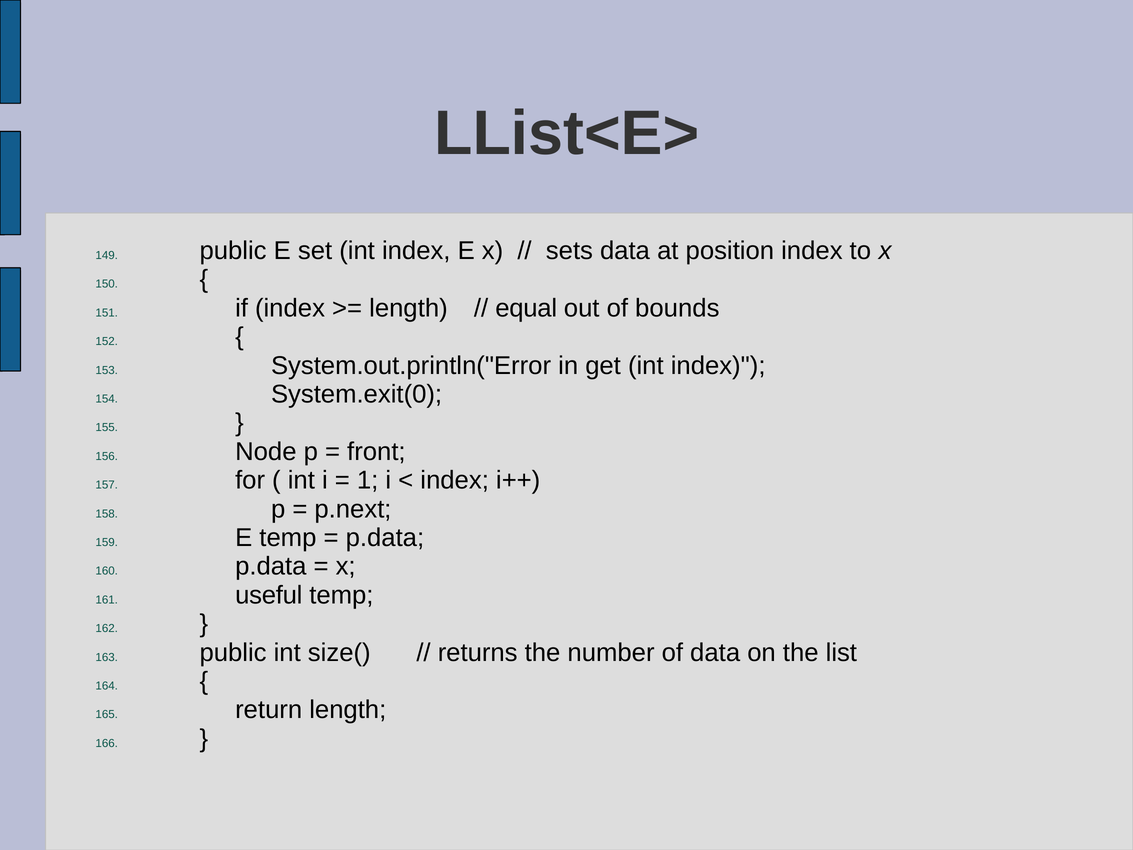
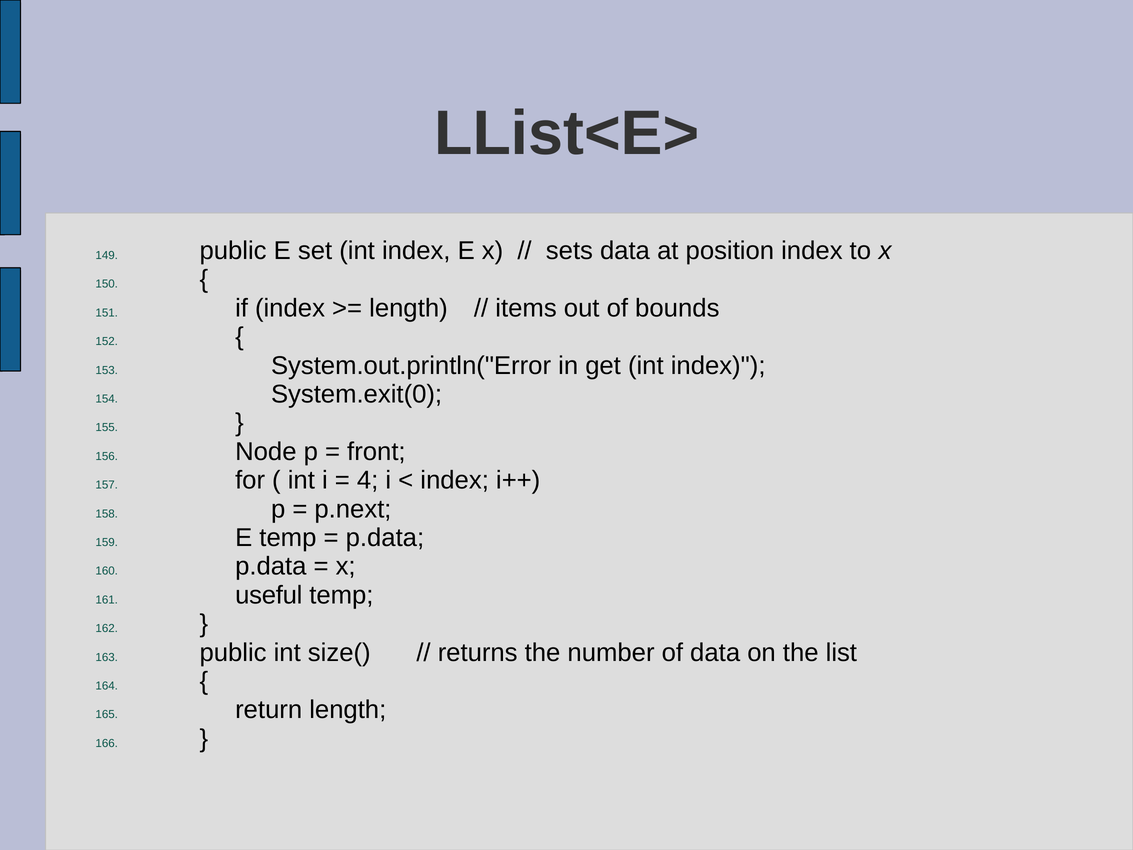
equal: equal -> items
1: 1 -> 4
